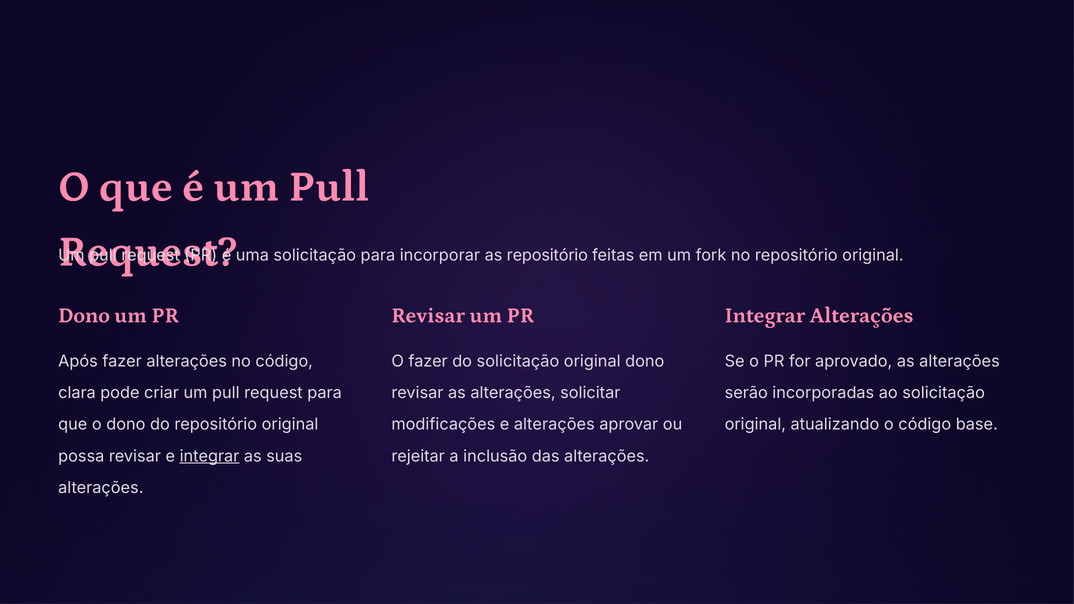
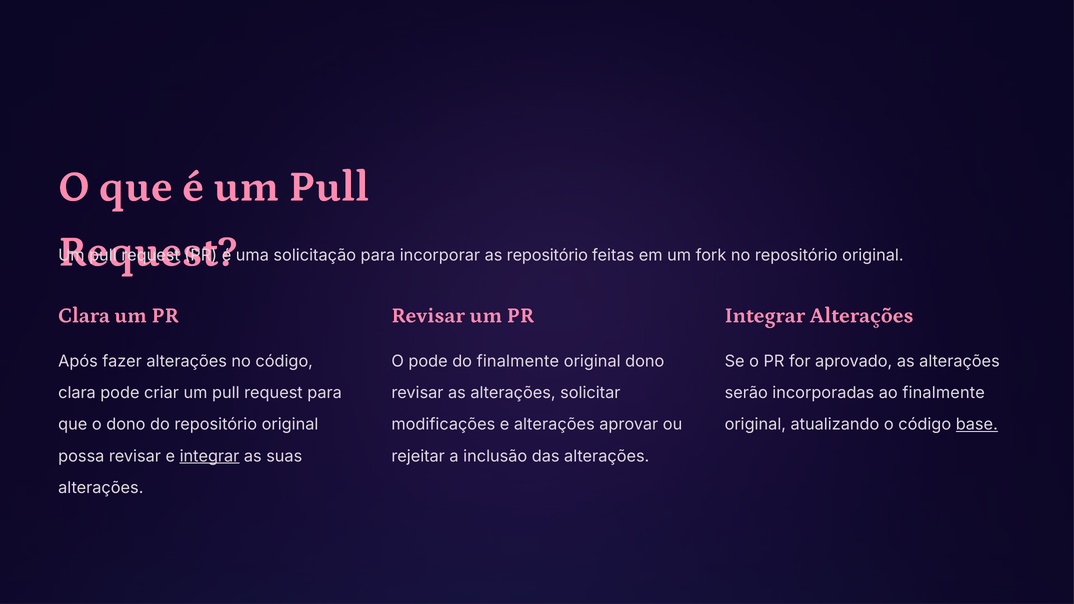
Dono at (84, 315): Dono -> Clara
O fazer: fazer -> pode
do solicitação: solicitação -> finalmente
ao solicitação: solicitação -> finalmente
base underline: none -> present
